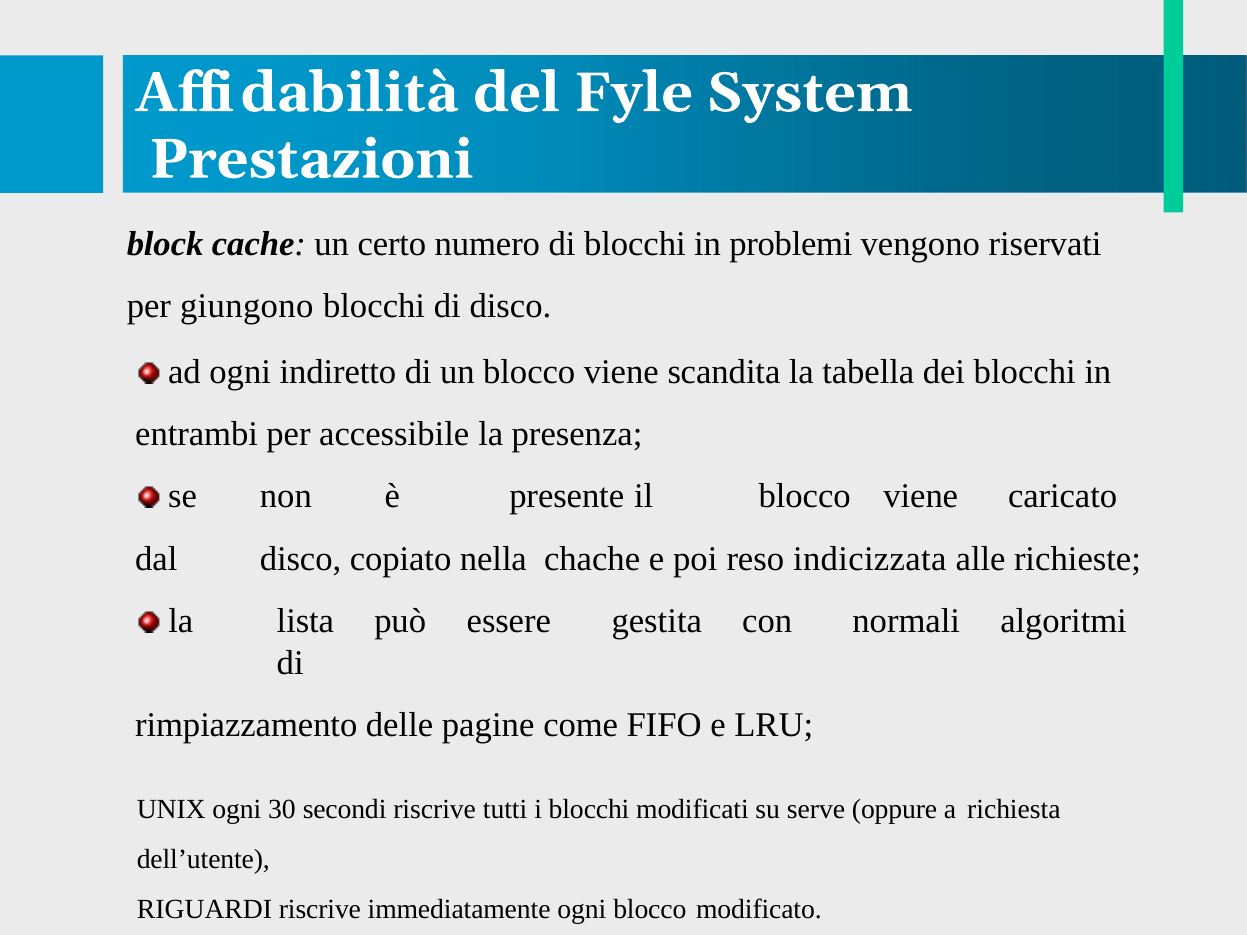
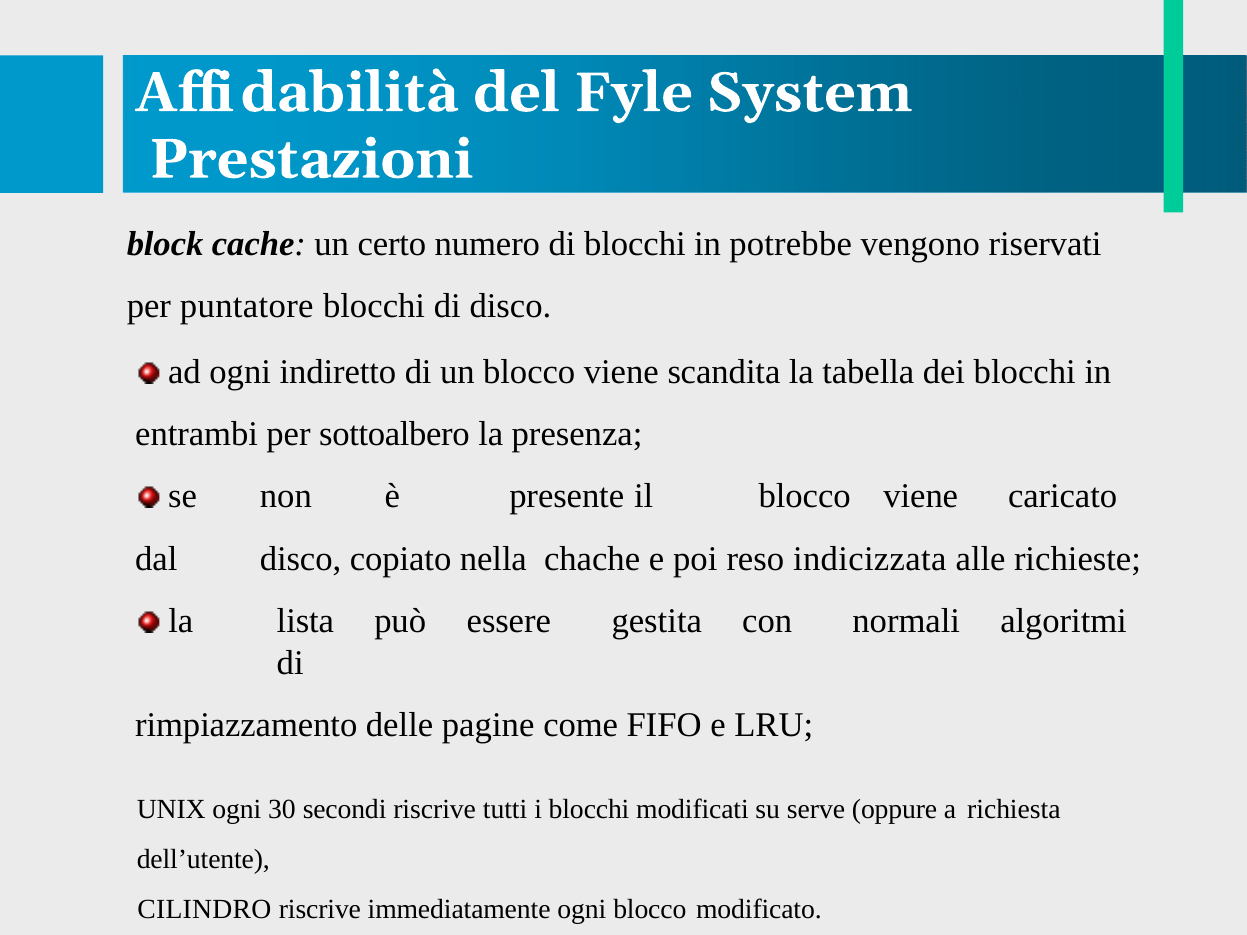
problemi: problemi -> potrebbe
giungono: giungono -> puntatore
accessibile: accessibile -> sottoalbero
RIGUARDI: RIGUARDI -> CILINDRO
